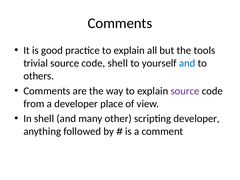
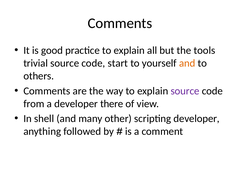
code shell: shell -> start
and at (187, 63) colour: blue -> orange
place: place -> there
